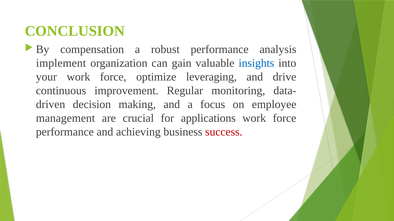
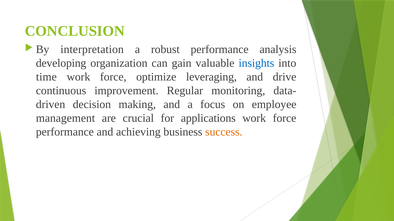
compensation: compensation -> interpretation
implement: implement -> developing
your: your -> time
success colour: red -> orange
